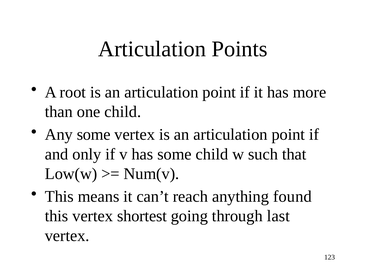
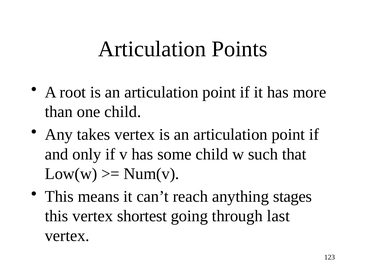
Any some: some -> takes
found: found -> stages
